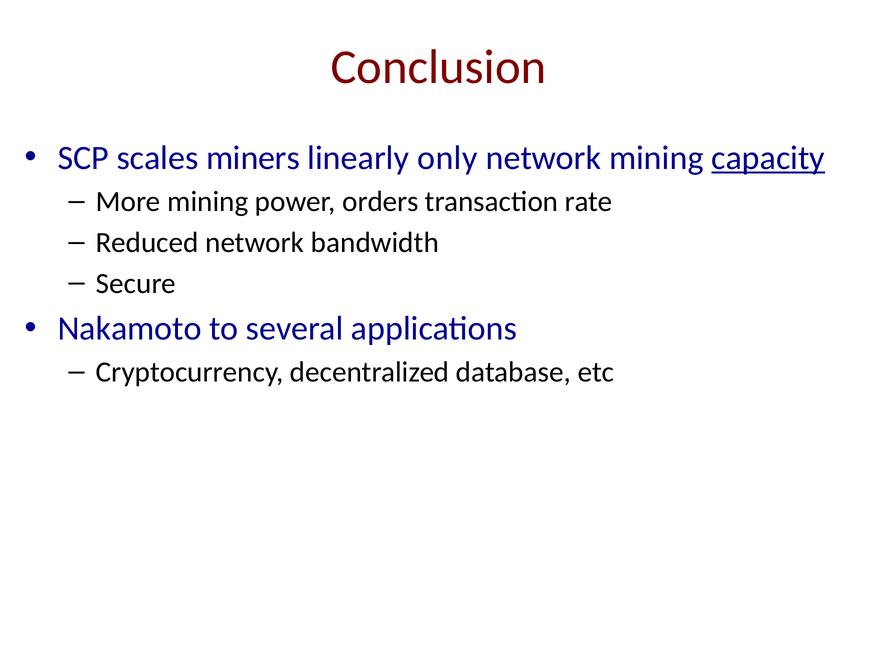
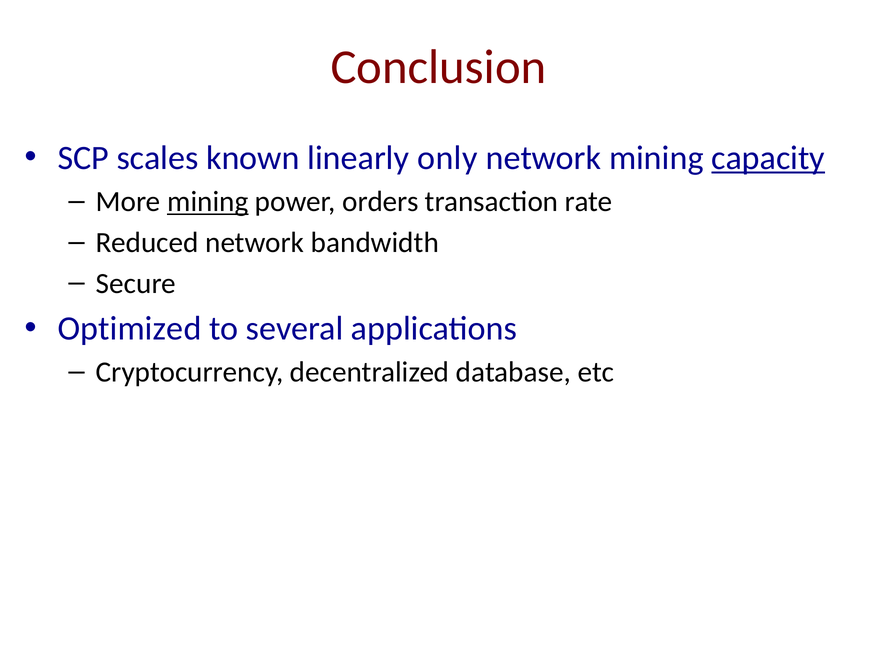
miners: miners -> known
mining at (208, 201) underline: none -> present
Nakamoto: Nakamoto -> Optimized
